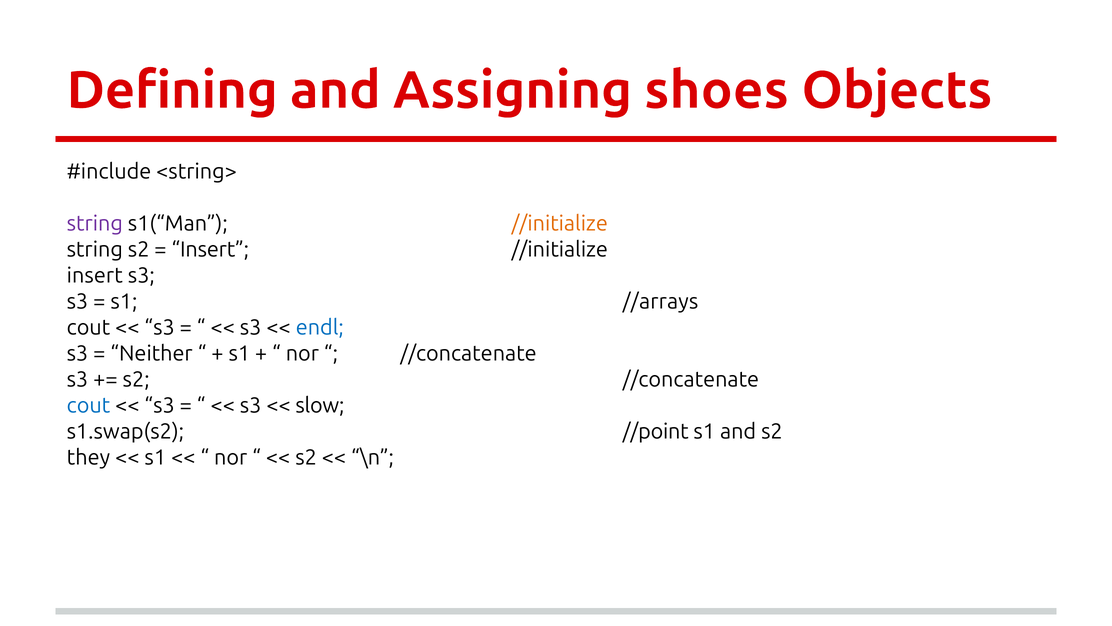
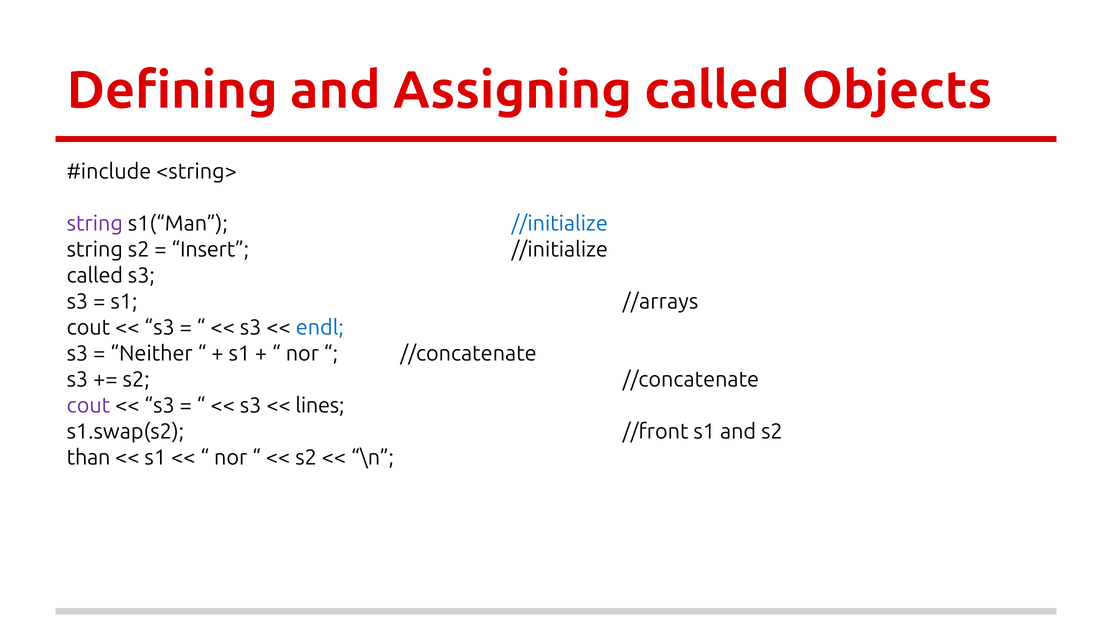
Assigning shoes: shoes -> called
//initialize at (560, 223) colour: orange -> blue
insert at (95, 275): insert -> called
cout at (88, 405) colour: blue -> purple
slow: slow -> lines
//point: //point -> //front
they: they -> than
